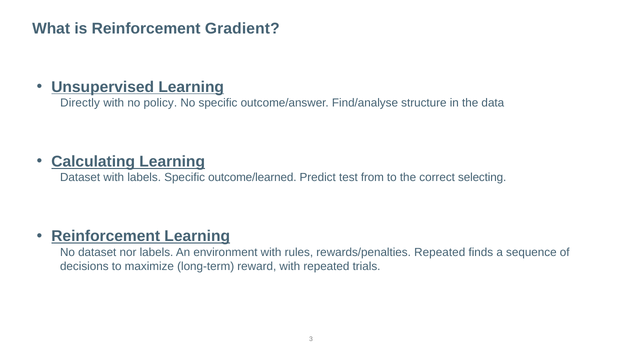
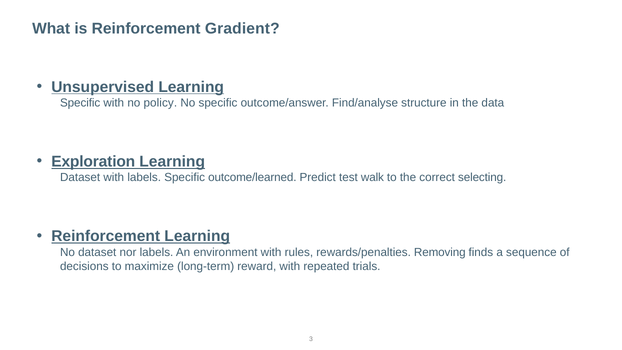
Directly at (80, 103): Directly -> Specific
Calculating: Calculating -> Exploration
from: from -> walk
rewards/penalties Repeated: Repeated -> Removing
